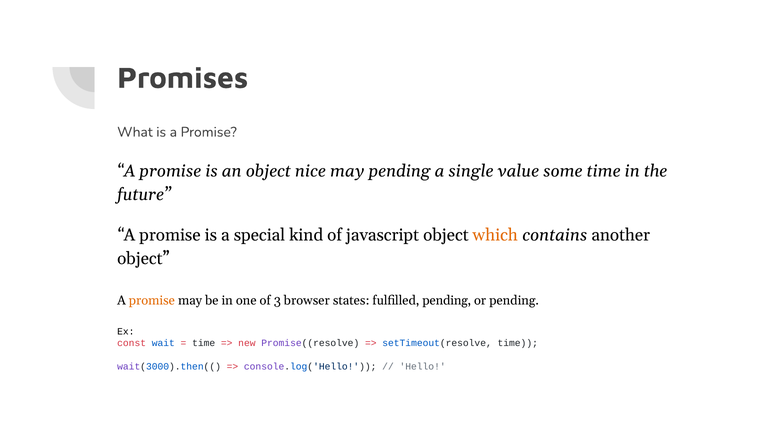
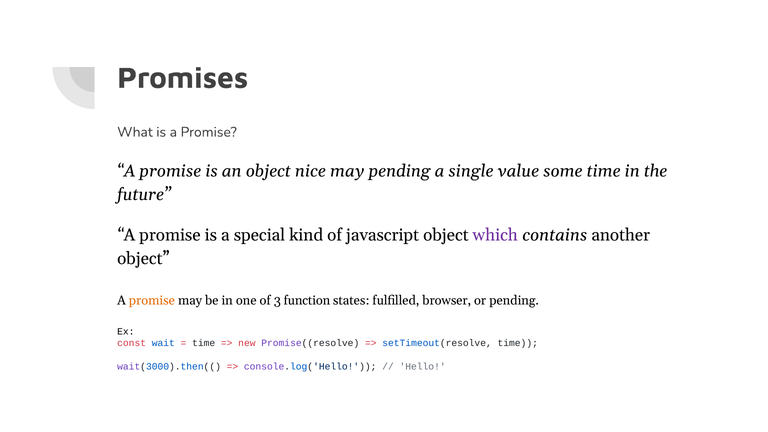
which colour: orange -> purple
browser: browser -> function
fulfilled pending: pending -> browser
